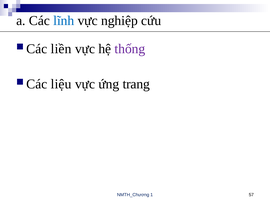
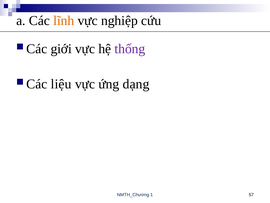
lĩnh colour: blue -> orange
liền: liền -> giới
trang: trang -> dạng
